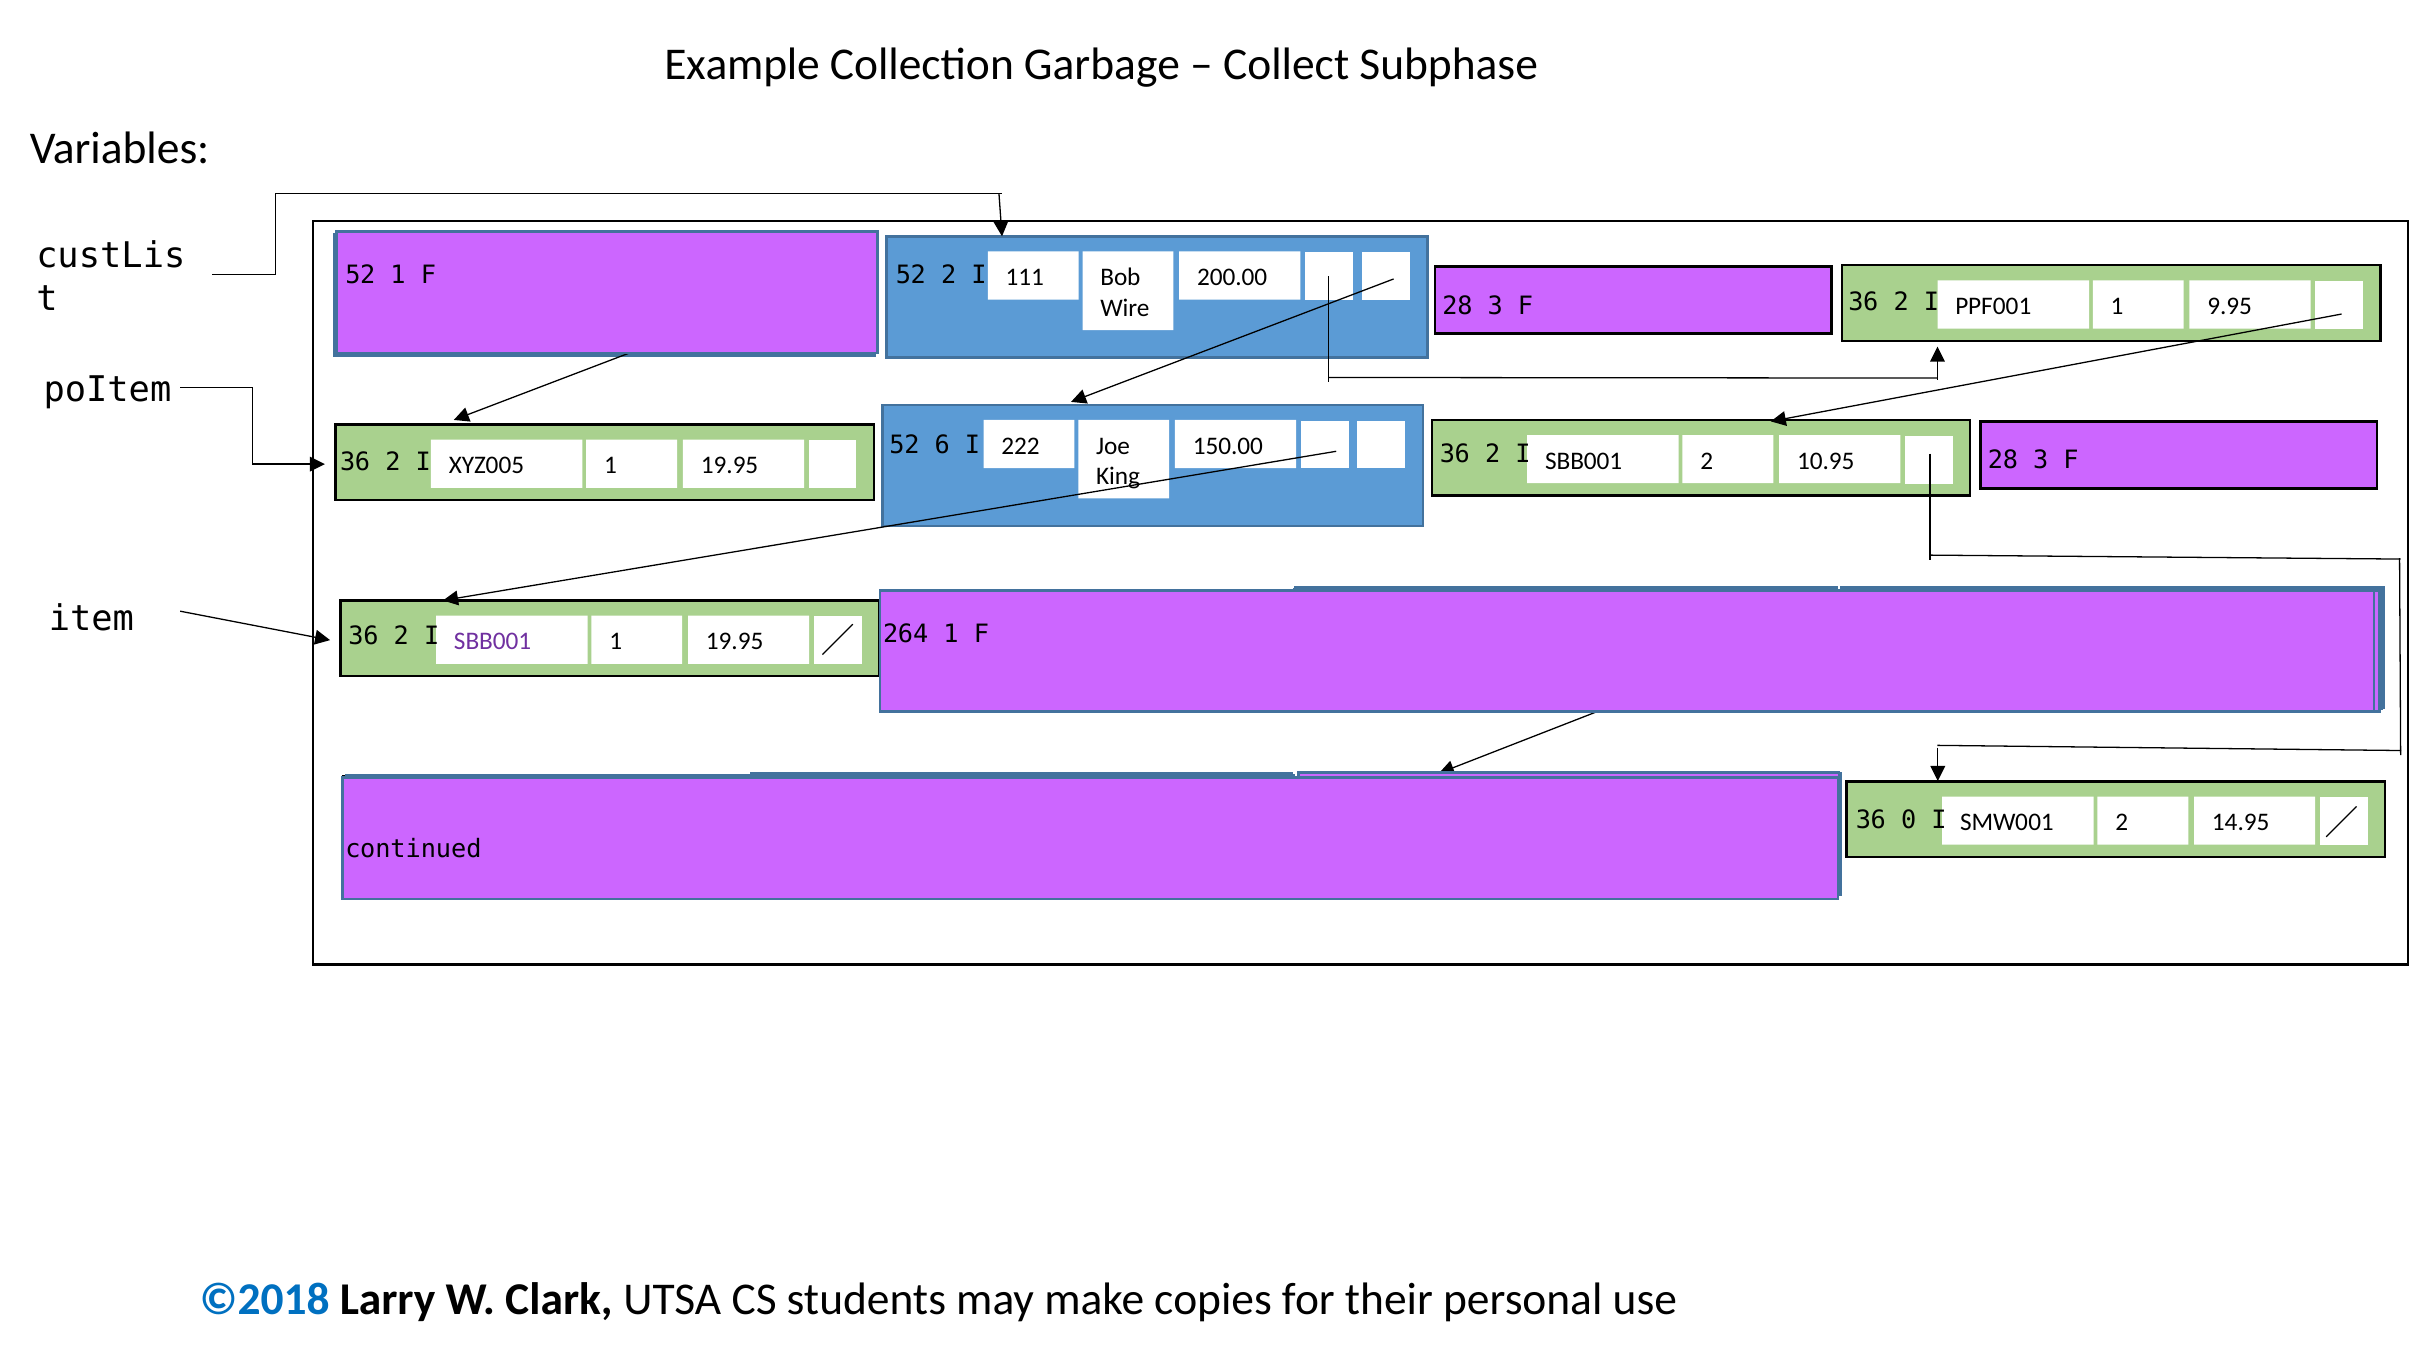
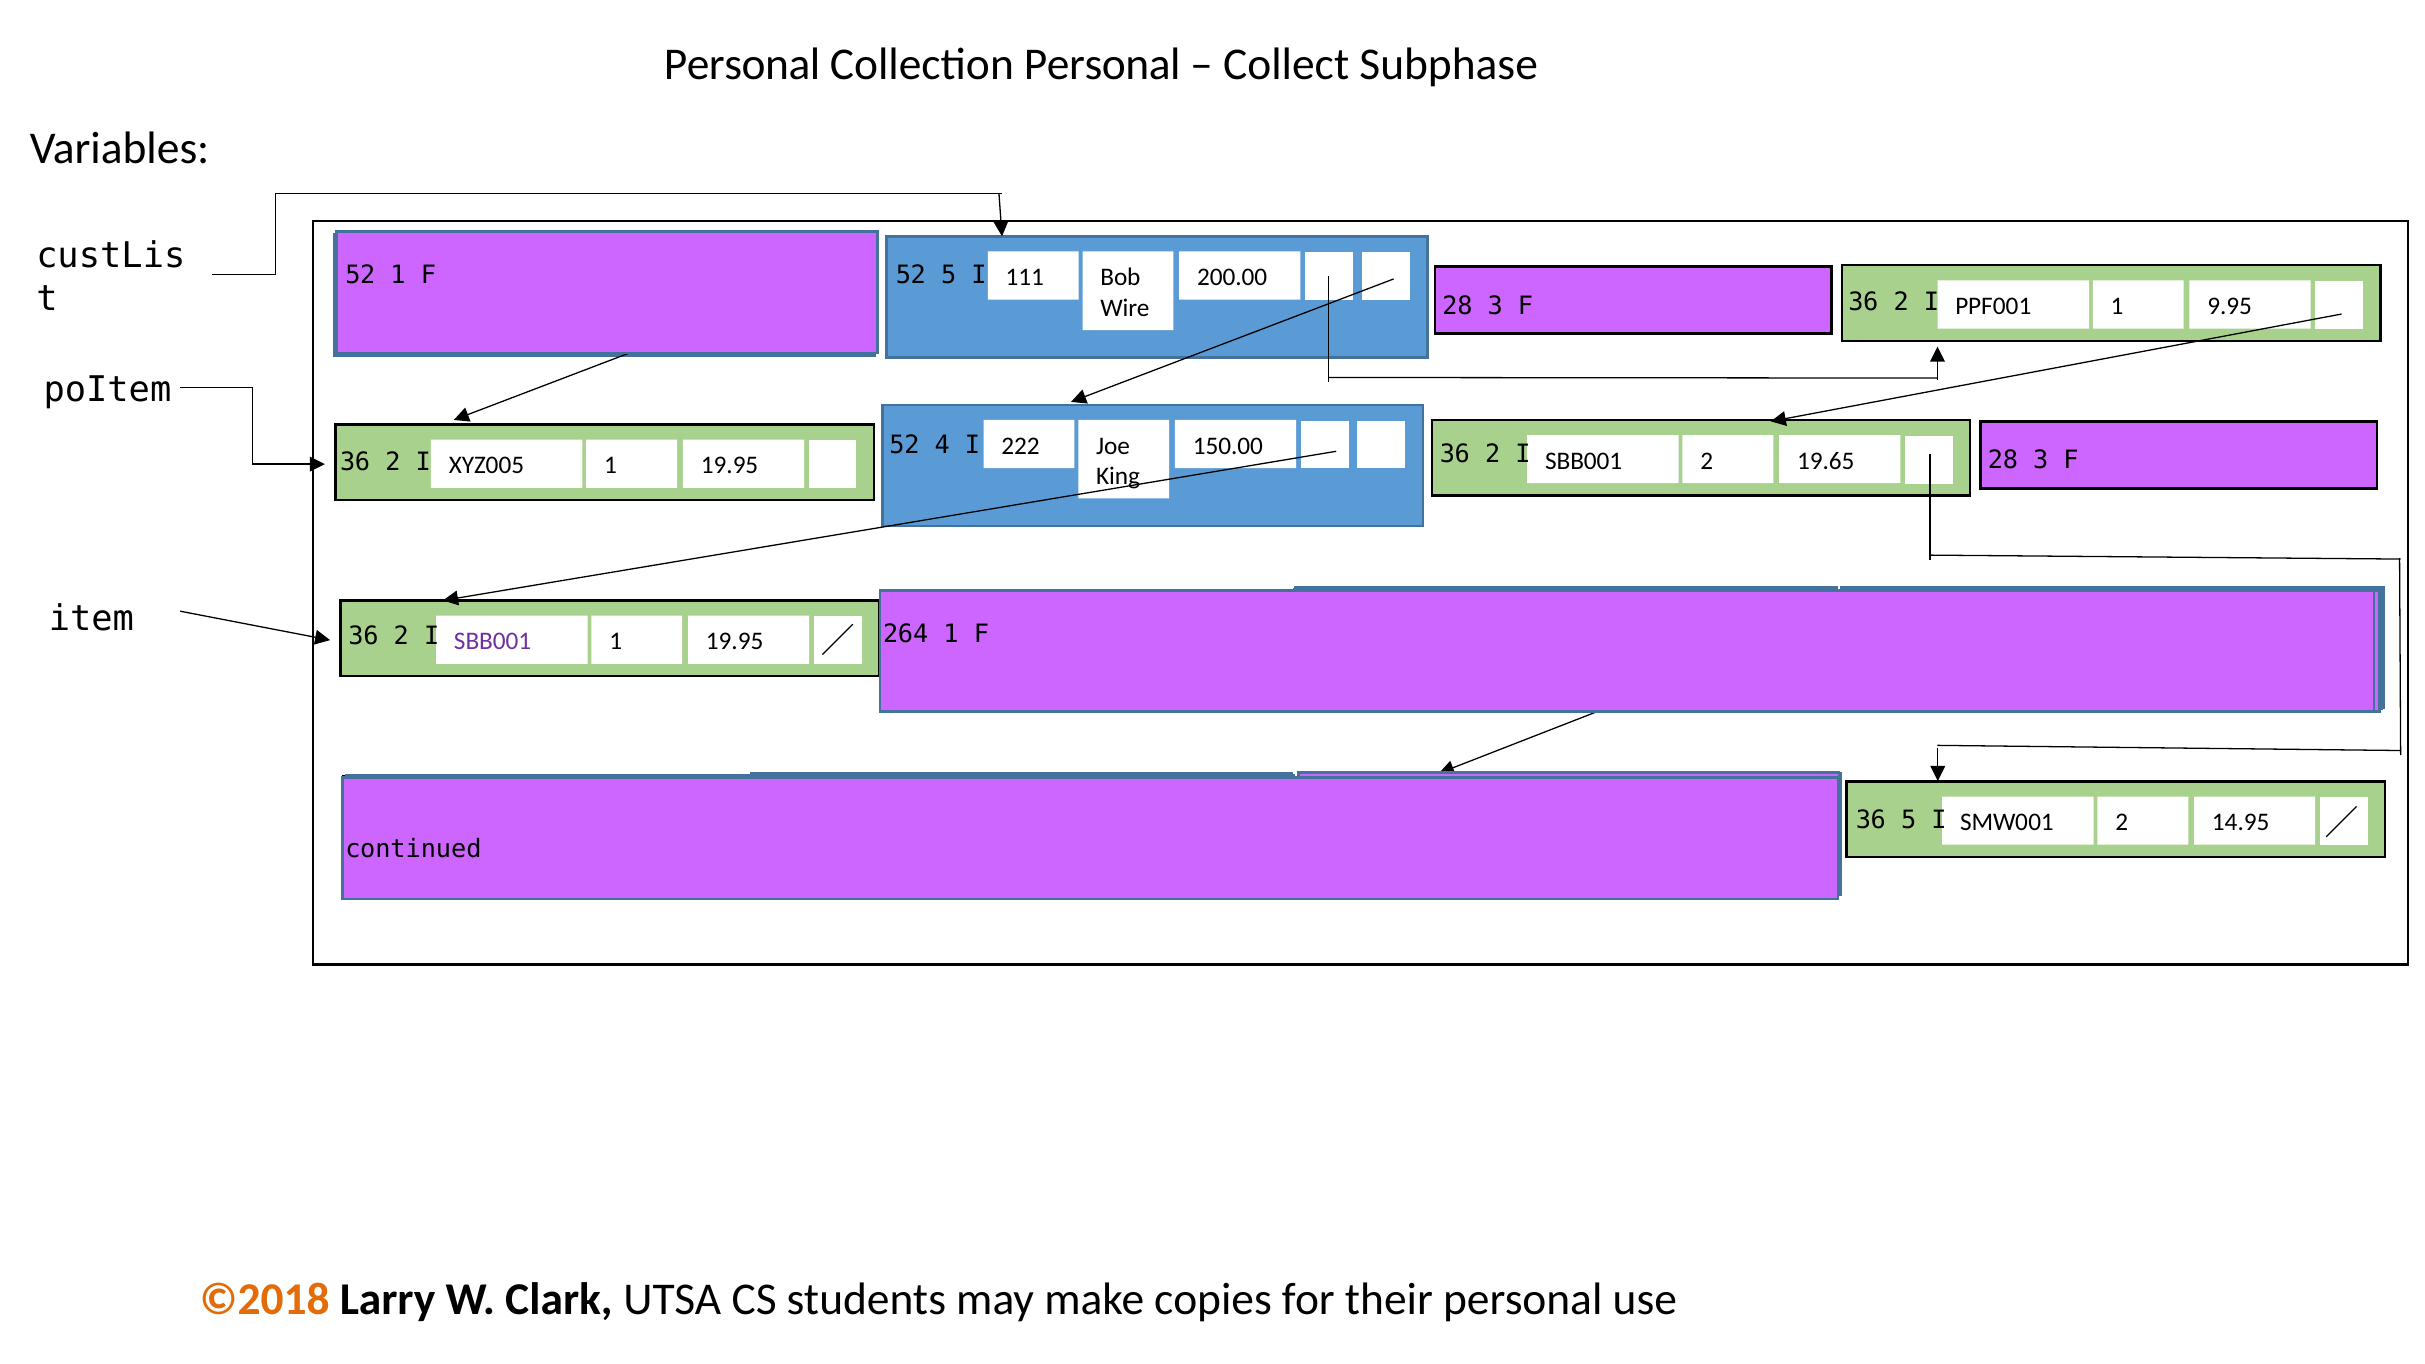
Example at (742, 65): Example -> Personal
Collection Garbage: Garbage -> Personal
52 2: 2 -> 5
6: 6 -> 4
10.95: 10.95 -> 19.65
36 0: 0 -> 5
©2018 colour: blue -> orange
